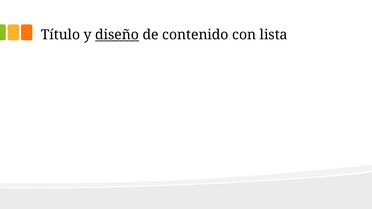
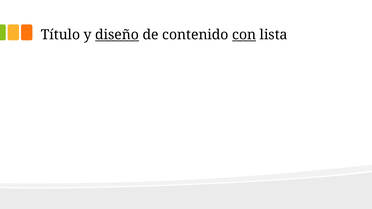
con underline: none -> present
